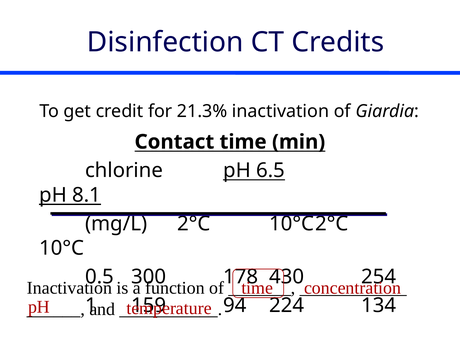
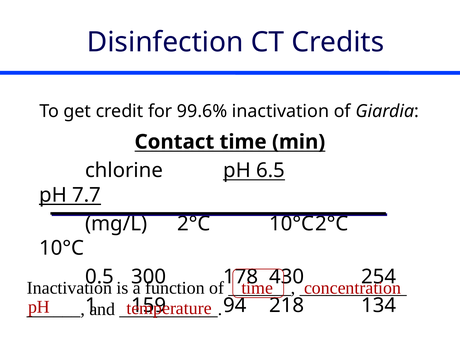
21.3%: 21.3% -> 99.6%
8.1: 8.1 -> 7.7
224: 224 -> 218
